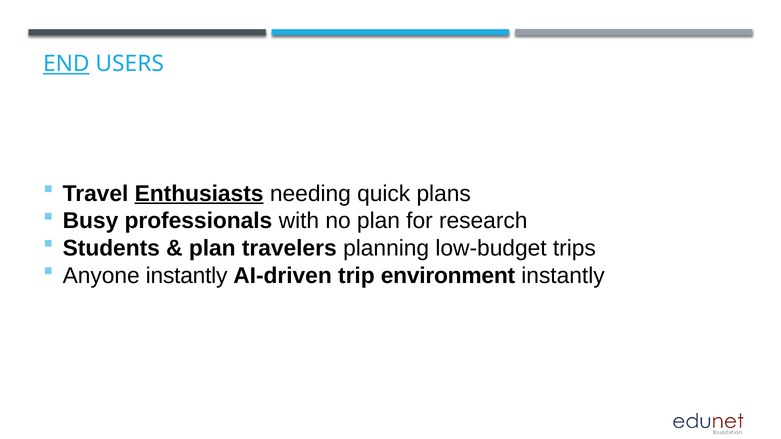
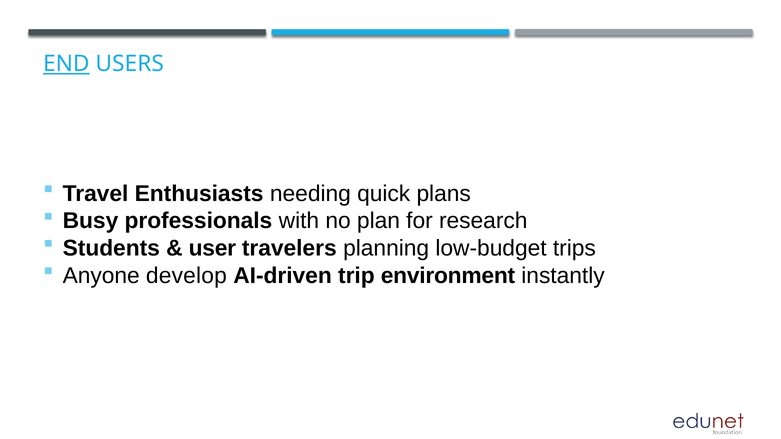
Enthusiasts underline: present -> none
plan at (212, 248): plan -> user
Anyone instantly: instantly -> develop
